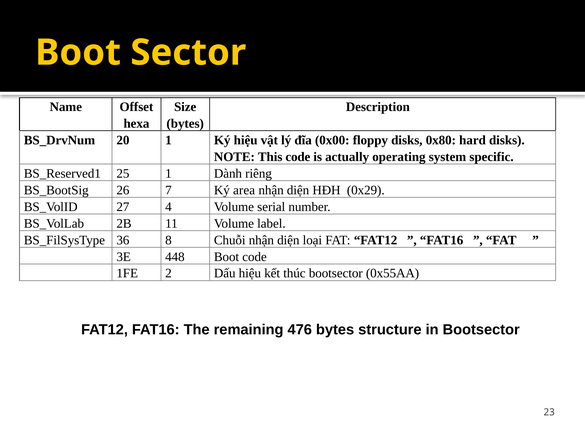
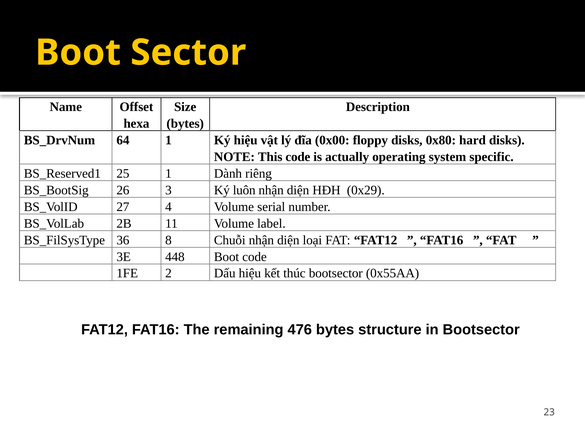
20: 20 -> 64
7: 7 -> 3
area: area -> luôn
